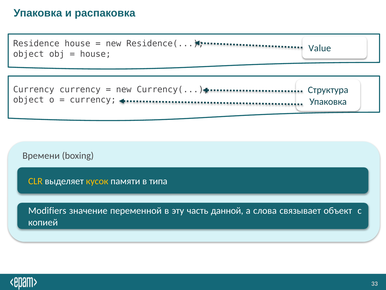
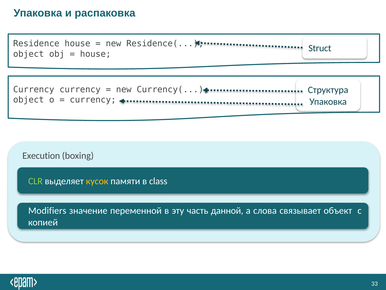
Value: Value -> Struct
Времени: Времени -> Execution
CLR colour: yellow -> light green
типа: типа -> class
